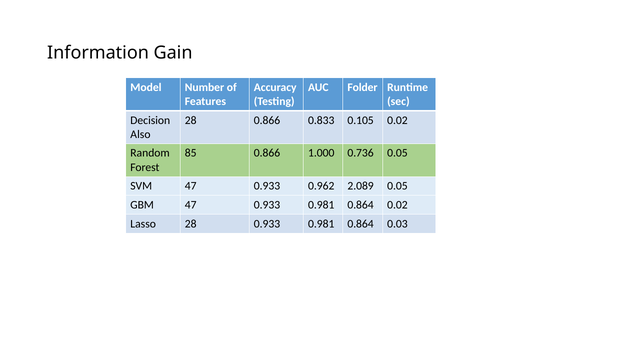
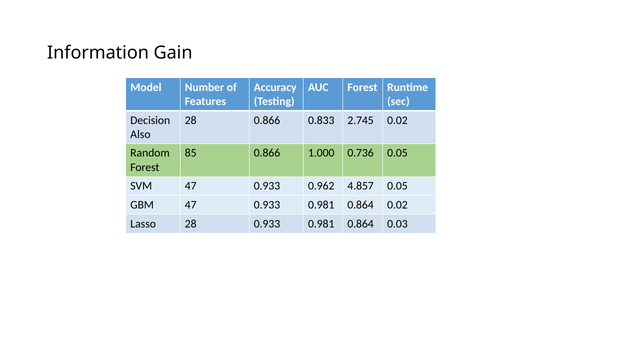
AUC Folder: Folder -> Forest
0.105: 0.105 -> 2.745
2.089: 2.089 -> 4.857
